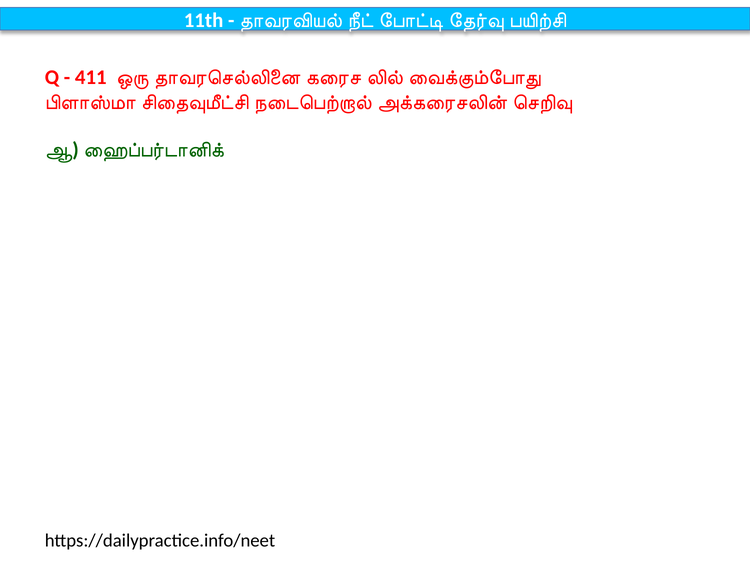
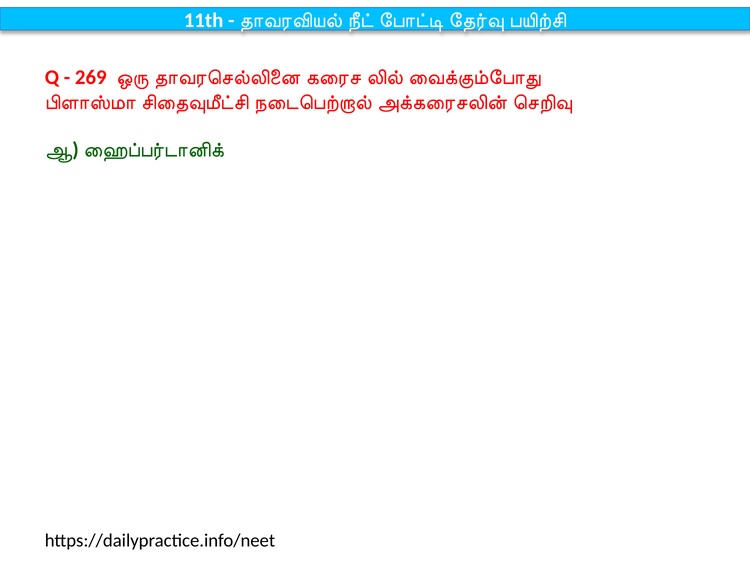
411: 411 -> 269
